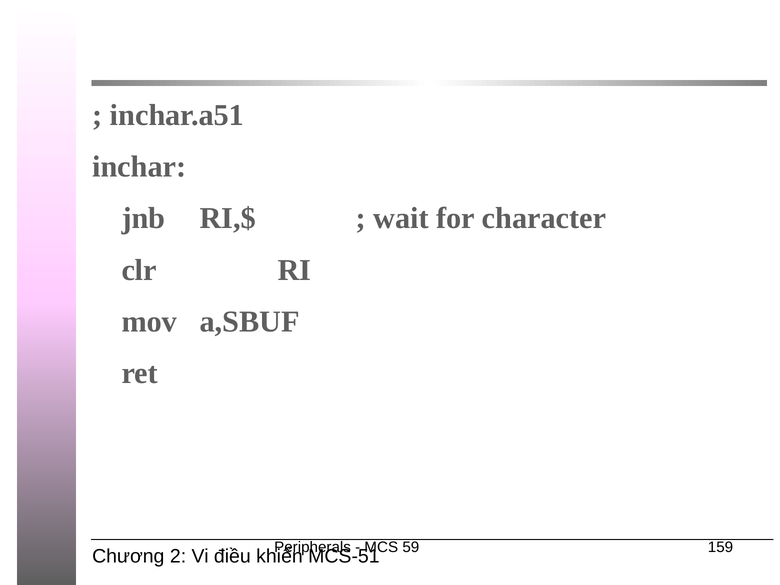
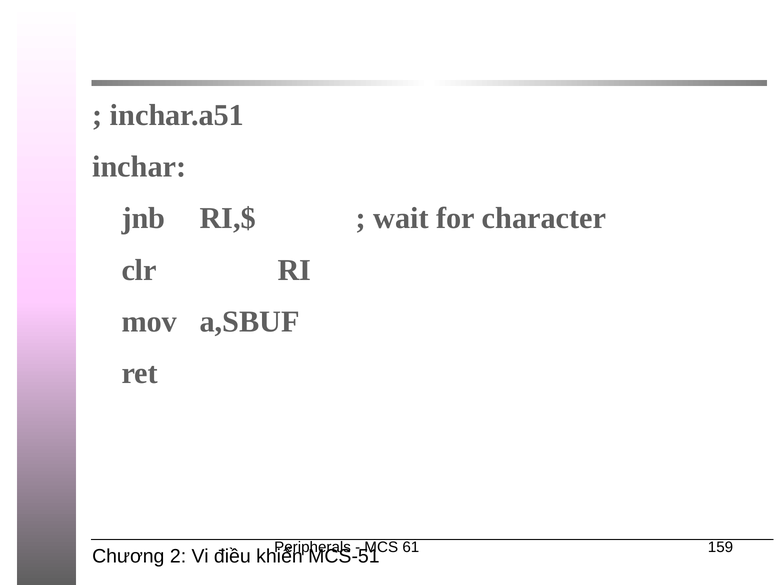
59: 59 -> 61
